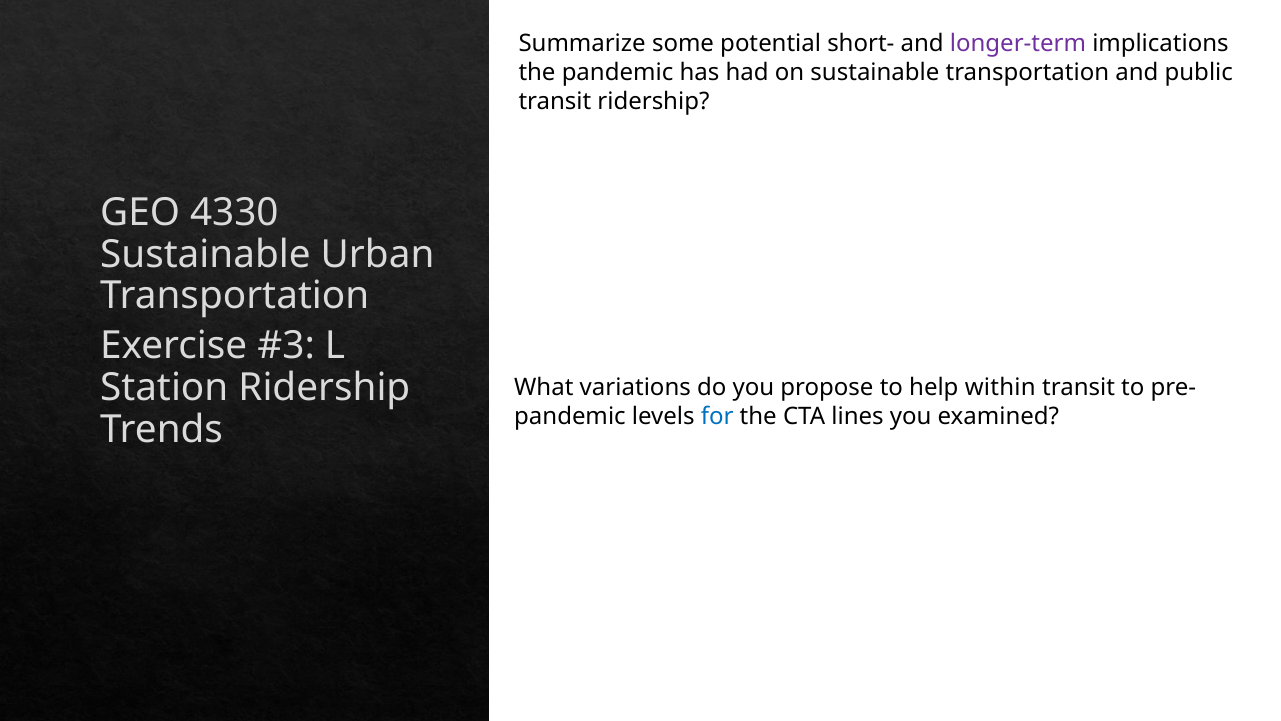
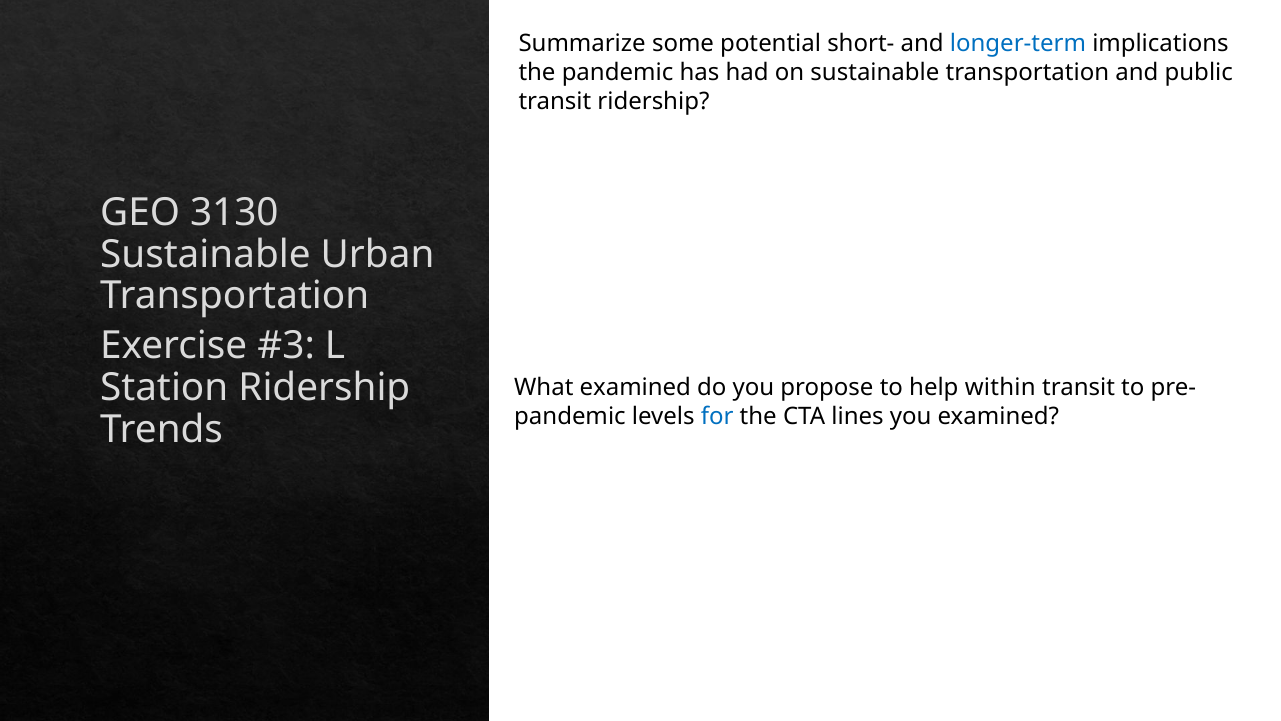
longer-term colour: purple -> blue
4330: 4330 -> 3130
What variations: variations -> examined
